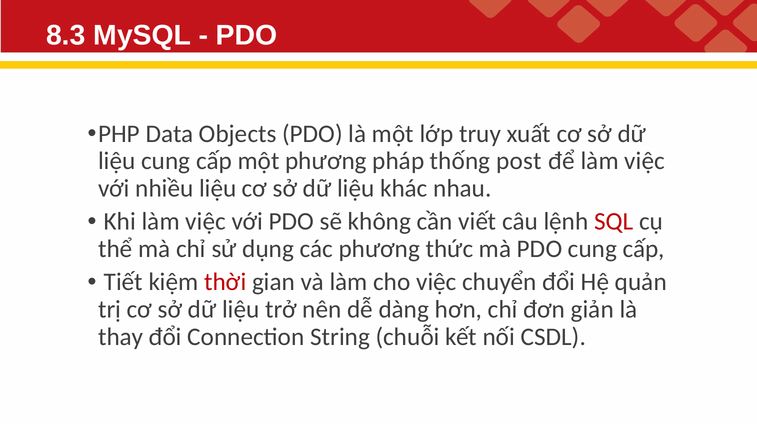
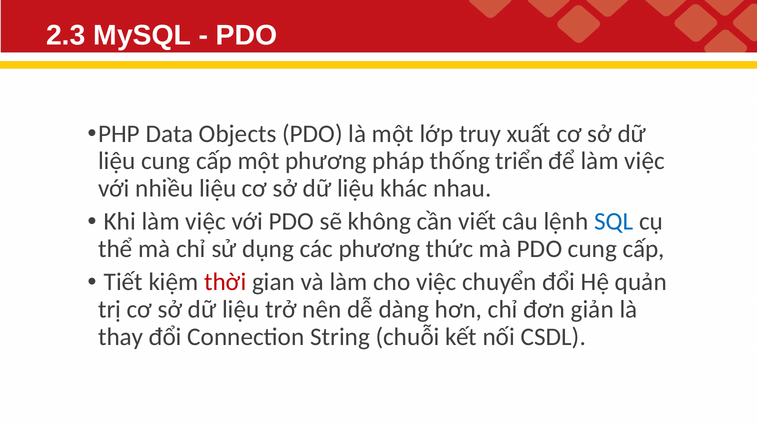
8.3: 8.3 -> 2.3
post: post -> triển
SQL colour: red -> blue
